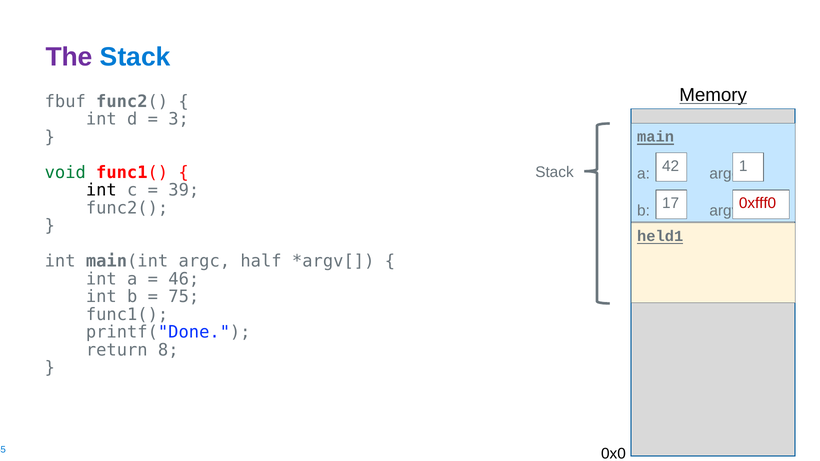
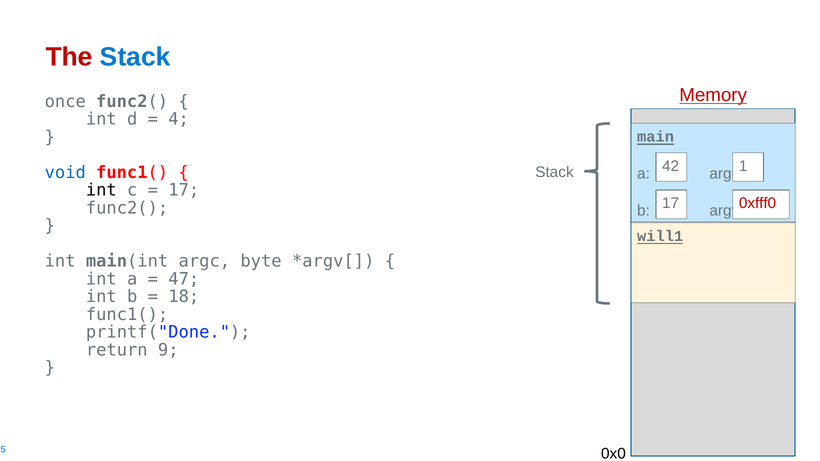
The colour: purple -> red
Memory colour: black -> red
fbuf: fbuf -> once
3: 3 -> 4
void colour: green -> blue
39 at (184, 190): 39 -> 17
held1: held1 -> will1
half: half -> byte
46: 46 -> 47
75: 75 -> 18
8: 8 -> 9
